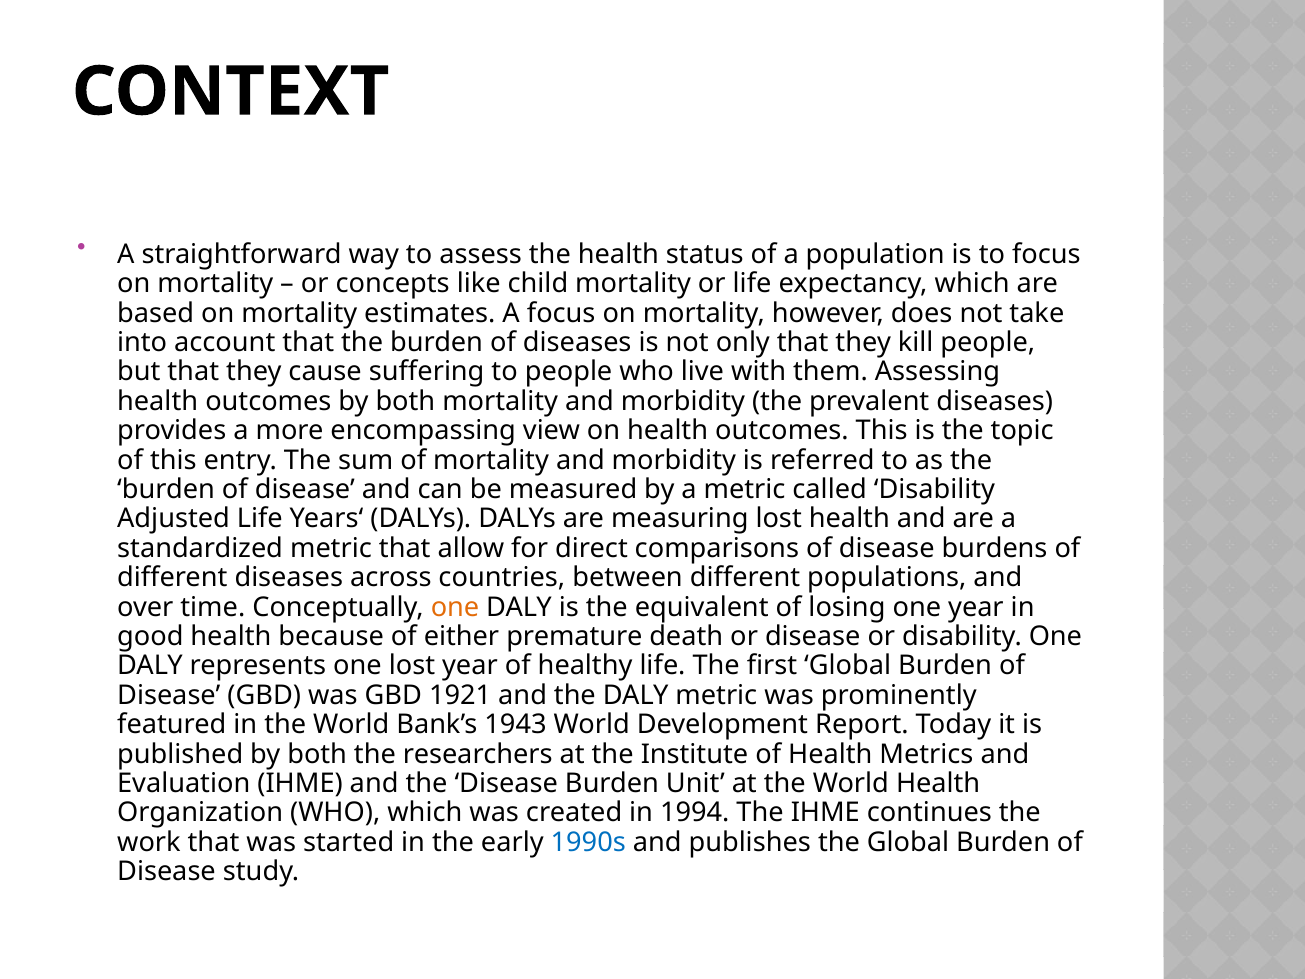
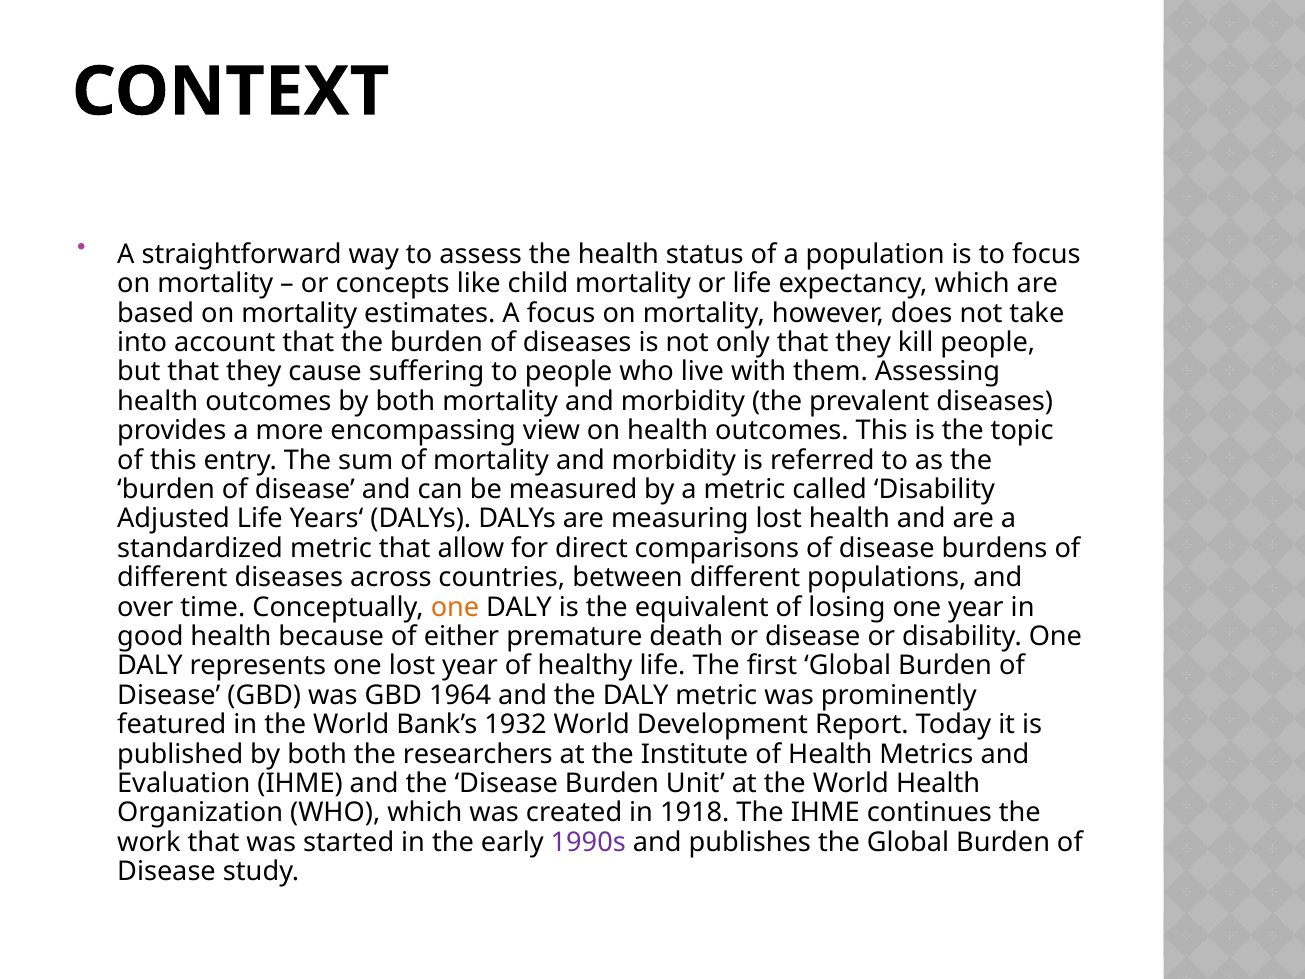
1921: 1921 -> 1964
1943: 1943 -> 1932
1994: 1994 -> 1918
1990s colour: blue -> purple
